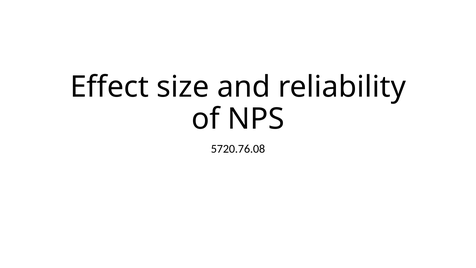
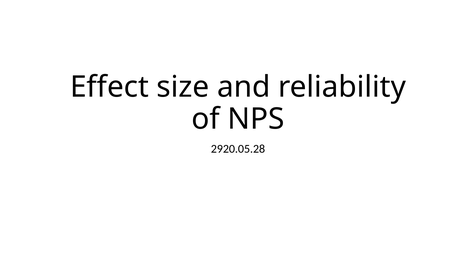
5720.76.08: 5720.76.08 -> 2920.05.28
